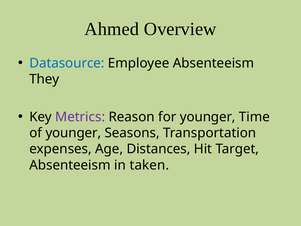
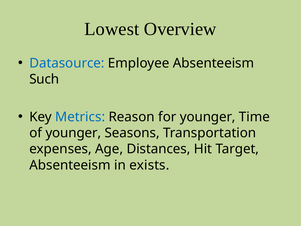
Ahmed: Ahmed -> Lowest
They: They -> Such
Metrics colour: purple -> blue
taken: taken -> exists
